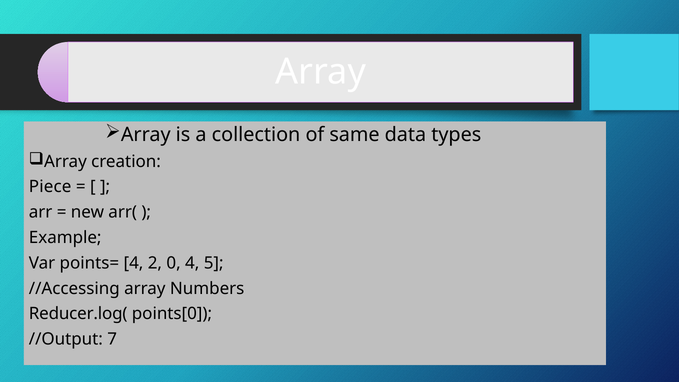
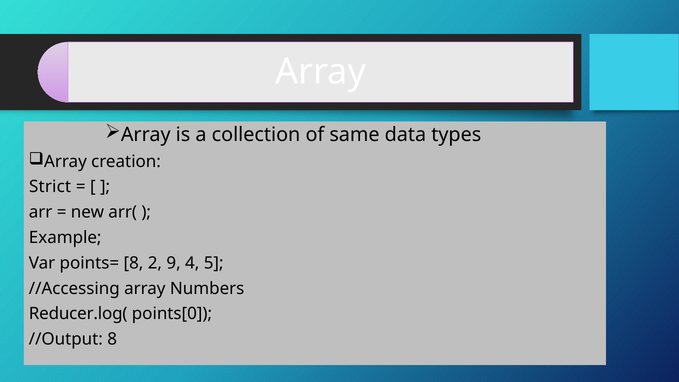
Piece: Piece -> Strict
points= 4: 4 -> 8
0: 0 -> 9
//Output 7: 7 -> 8
